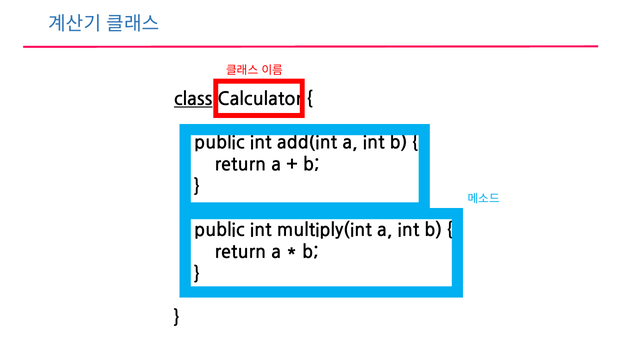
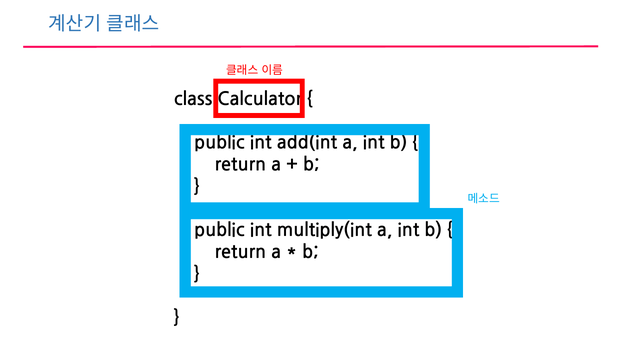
class underline: present -> none
